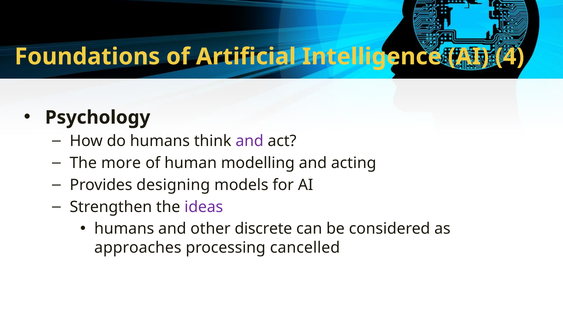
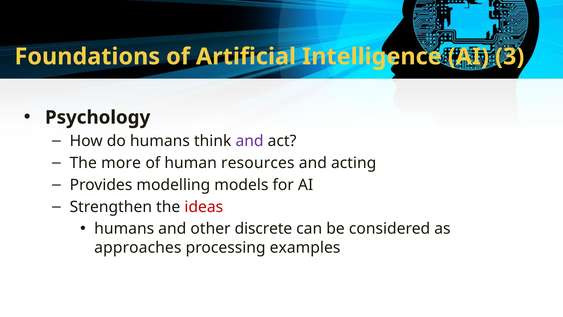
4: 4 -> 3
modelling: modelling -> resources
designing: designing -> modelling
ideas colour: purple -> red
cancelled: cancelled -> examples
